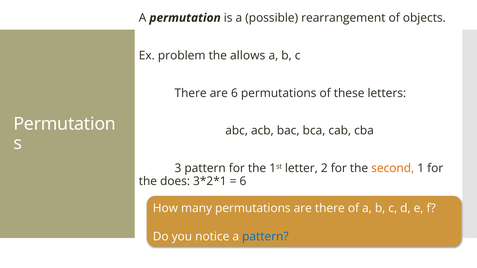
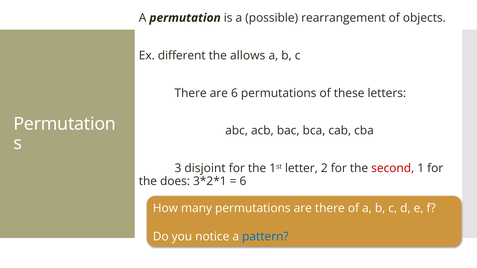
problem: problem -> different
3 pattern: pattern -> disjoint
second colour: orange -> red
